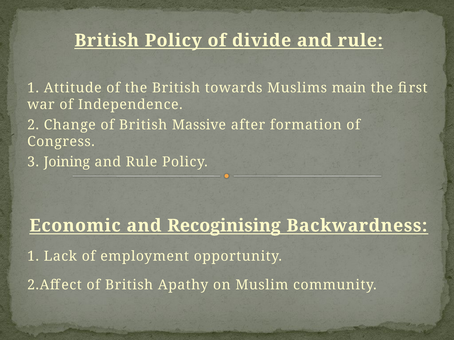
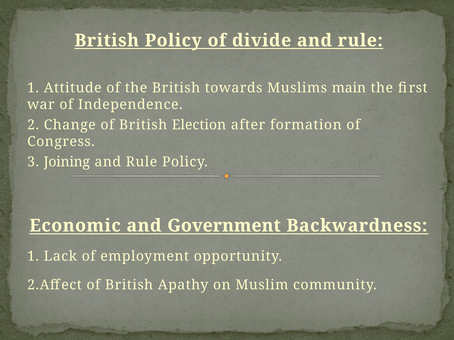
Massive: Massive -> Election
Recoginising: Recoginising -> Government
